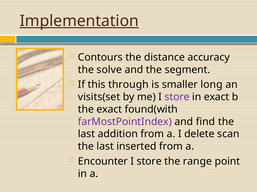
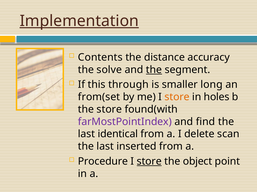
Contours: Contours -> Contents
the at (154, 70) underline: none -> present
visits(set: visits(set -> from(set
store at (177, 97) colour: purple -> orange
in exact: exact -> holes
the exact: exact -> store
addition: addition -> identical
Encounter: Encounter -> Procedure
store at (149, 162) underline: none -> present
range: range -> object
